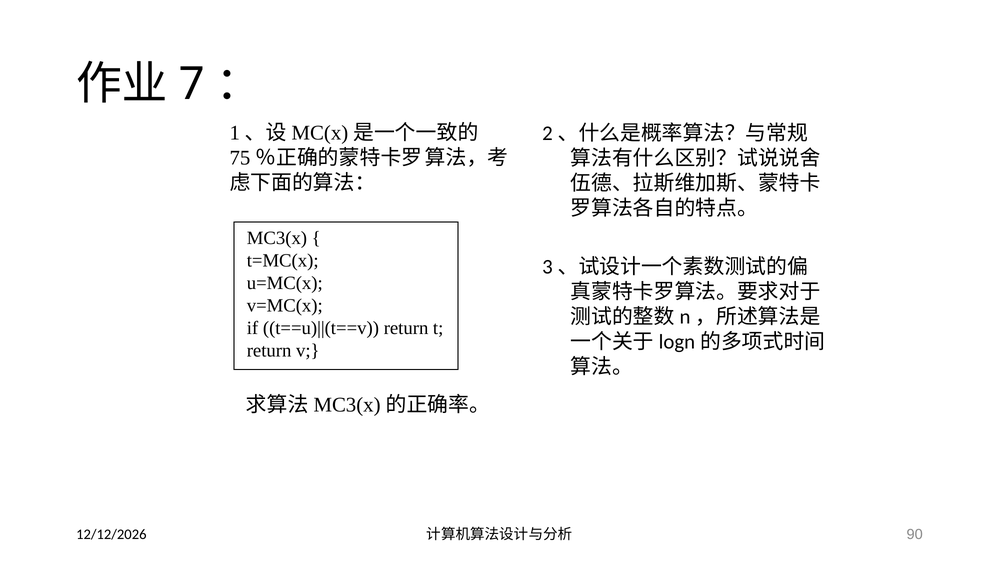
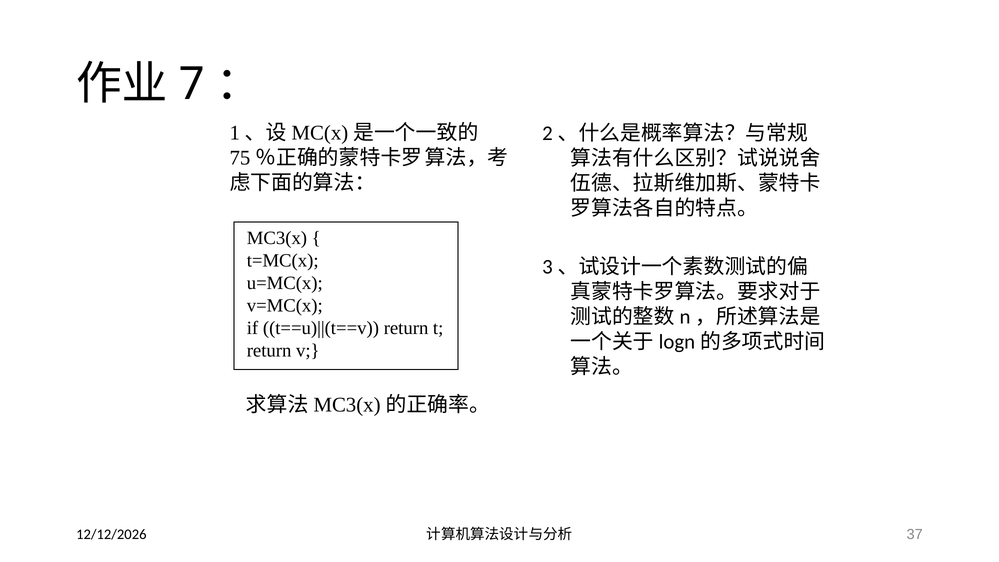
90: 90 -> 37
